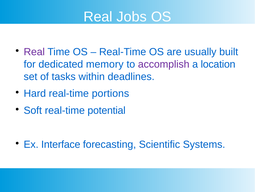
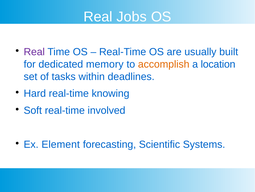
accomplish colour: purple -> orange
portions: portions -> knowing
potential: potential -> involved
Interface: Interface -> Element
